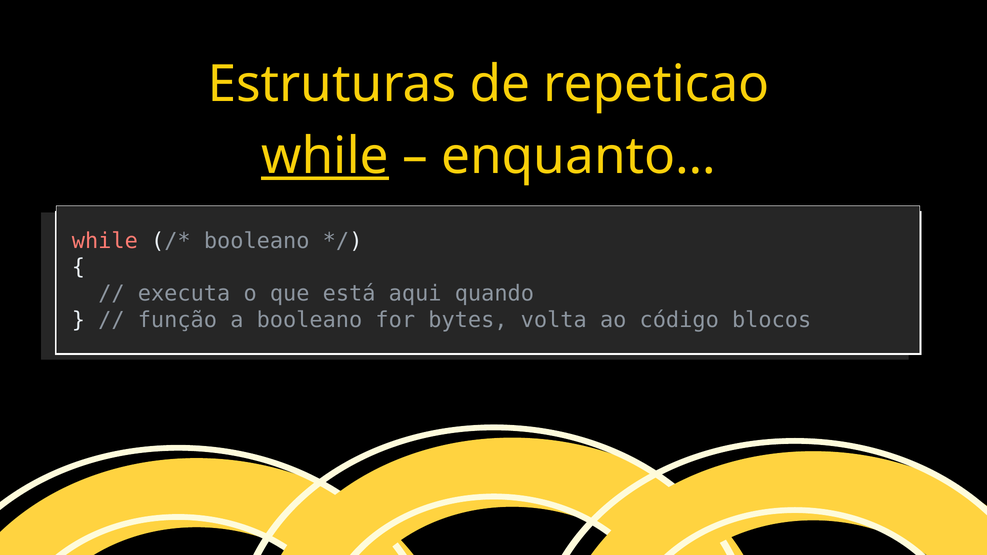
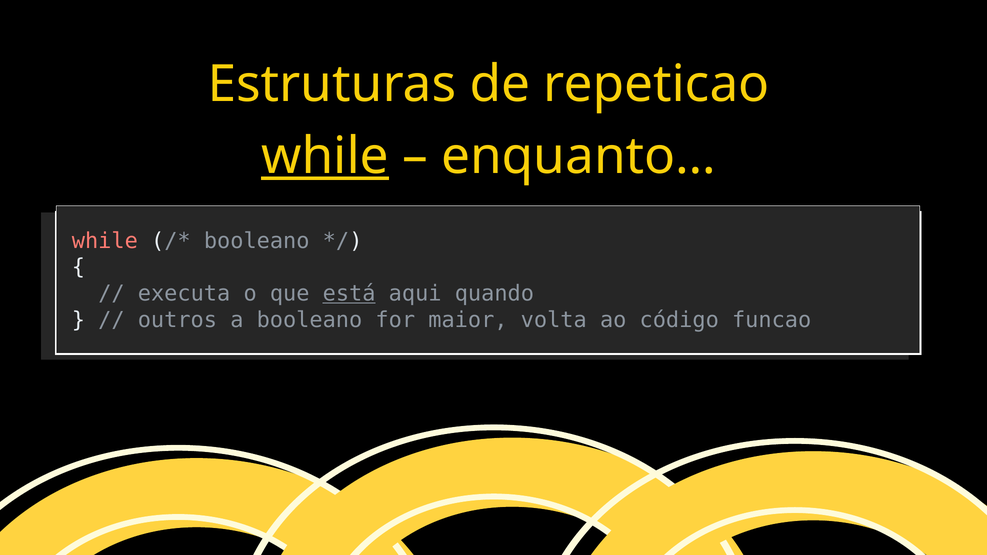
está underline: none -> present
função: função -> outros
bytes: bytes -> maior
blocos: blocos -> funcao
